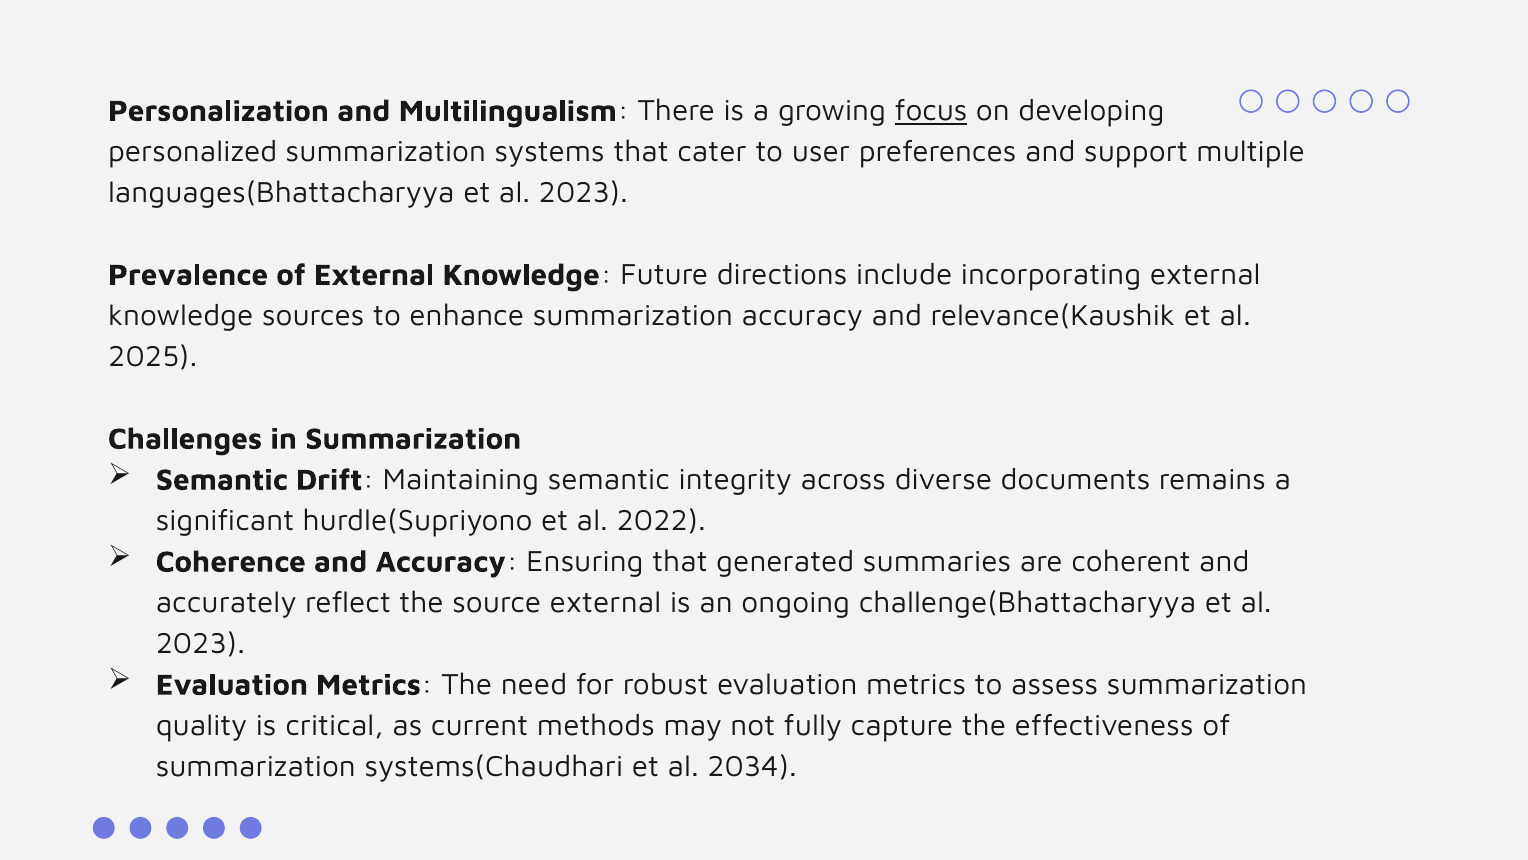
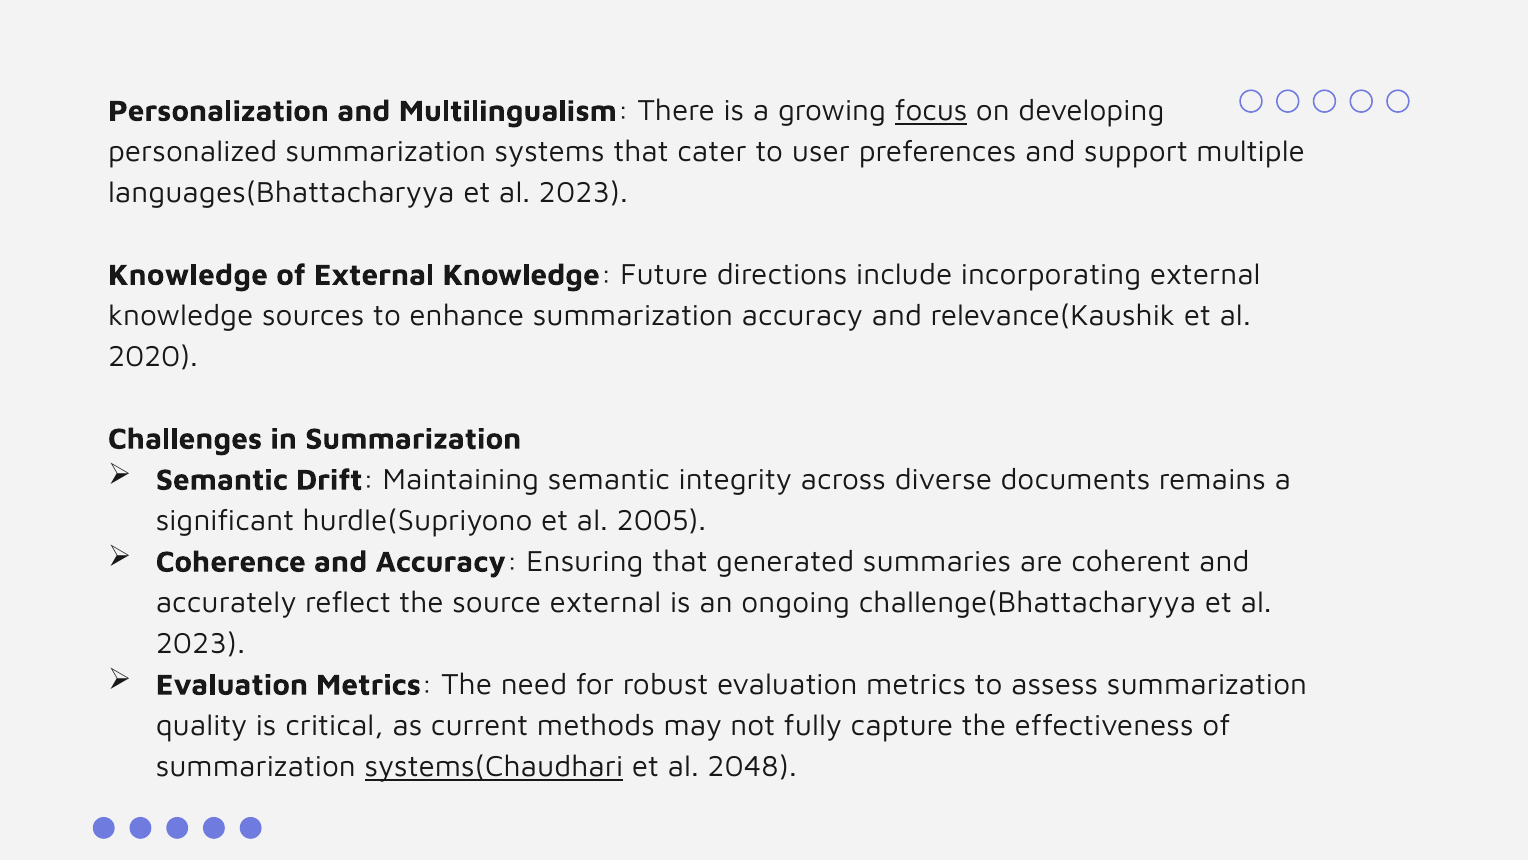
Prevalence at (188, 275): Prevalence -> Knowledge
2025: 2025 -> 2020
2022: 2022 -> 2005
systems(Chaudhari underline: none -> present
2034: 2034 -> 2048
